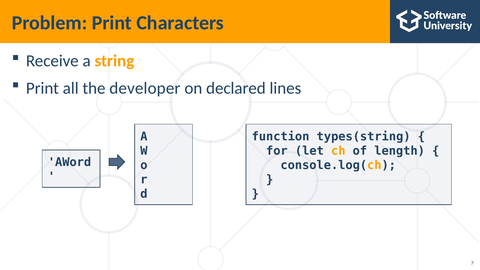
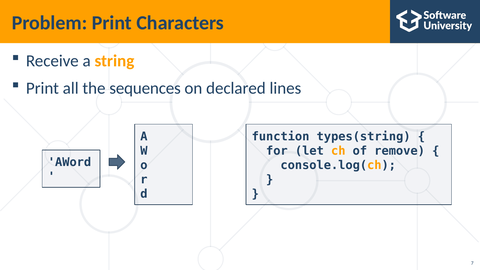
developer: developer -> sequences
length: length -> remove
